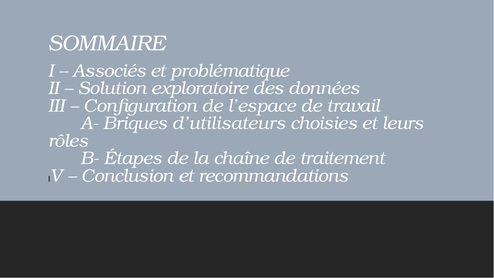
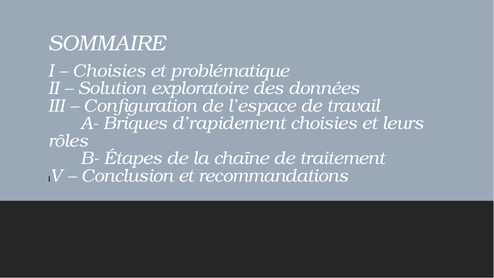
Associés at (109, 71): Associés -> Choisies
d’utilisateurs: d’utilisateurs -> d’rapidement
